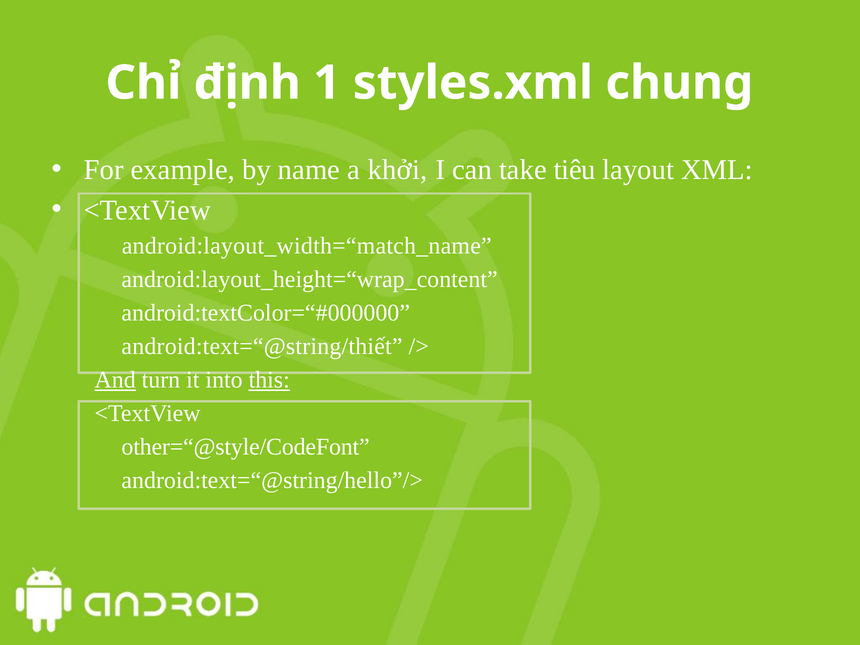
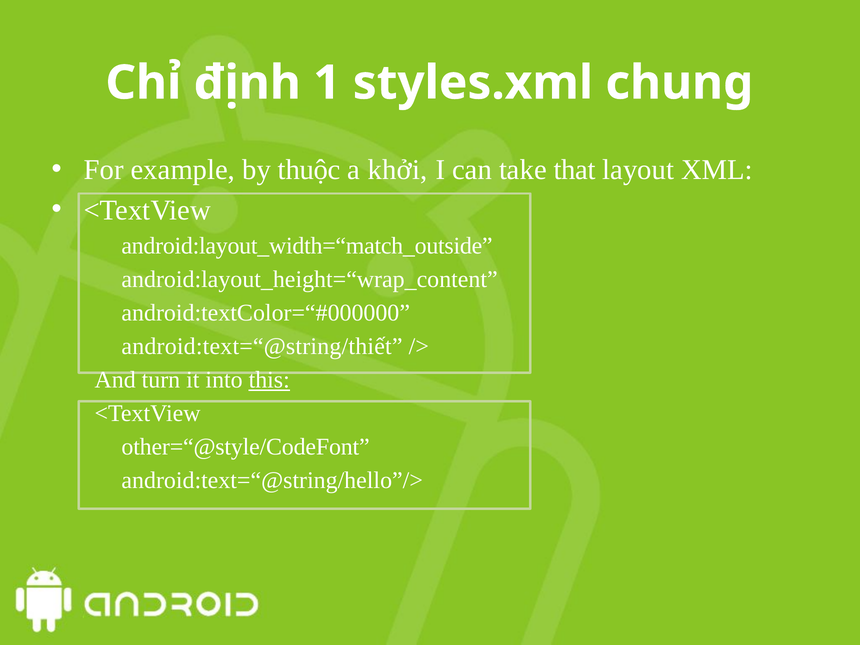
name: name -> thuộc
tiêu: tiêu -> that
android:layout_width=“match_name: android:layout_width=“match_name -> android:layout_width=“match_outside
And underline: present -> none
